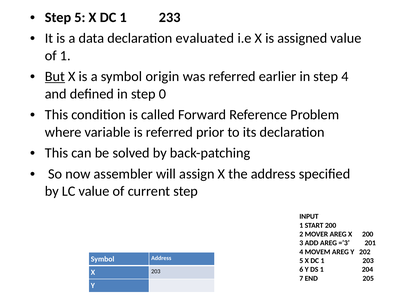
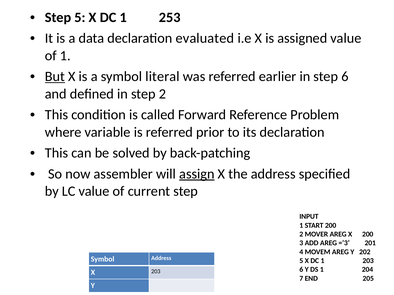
233: 233 -> 253
origin: origin -> literal
step 4: 4 -> 6
step 0: 0 -> 2
assign underline: none -> present
